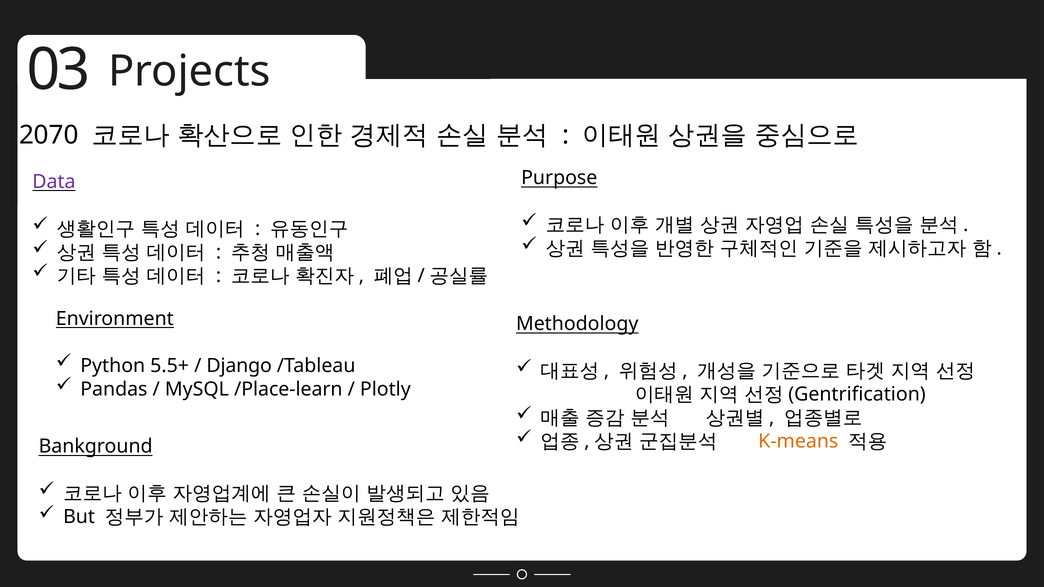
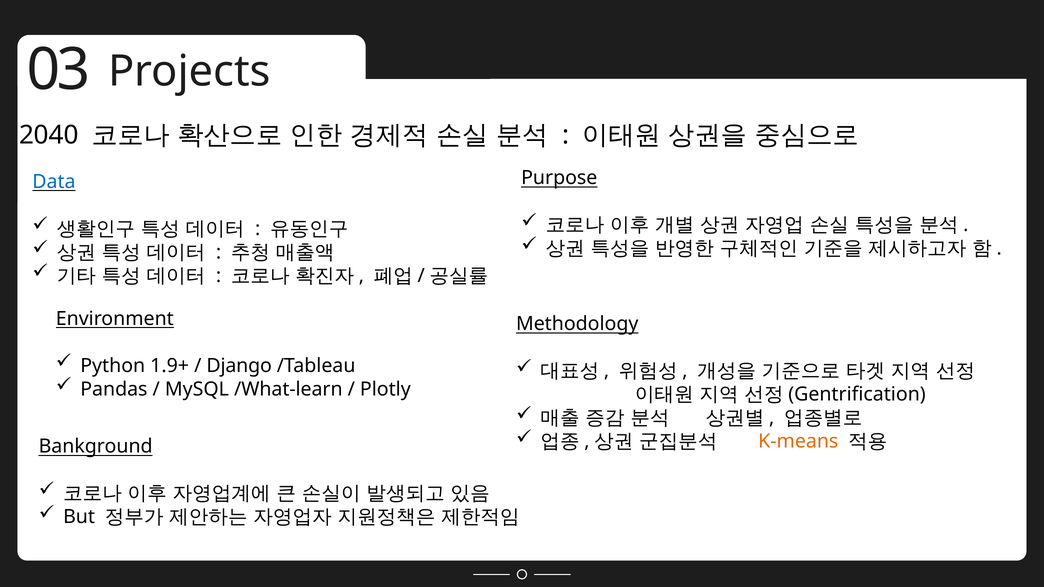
2070: 2070 -> 2040
Data colour: purple -> blue
5.5+: 5.5+ -> 1.9+
/Place-learn: /Place-learn -> /What-learn
